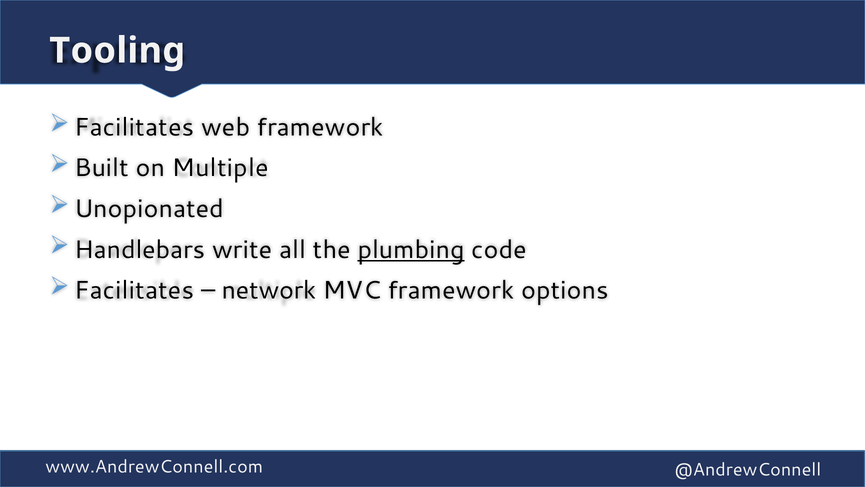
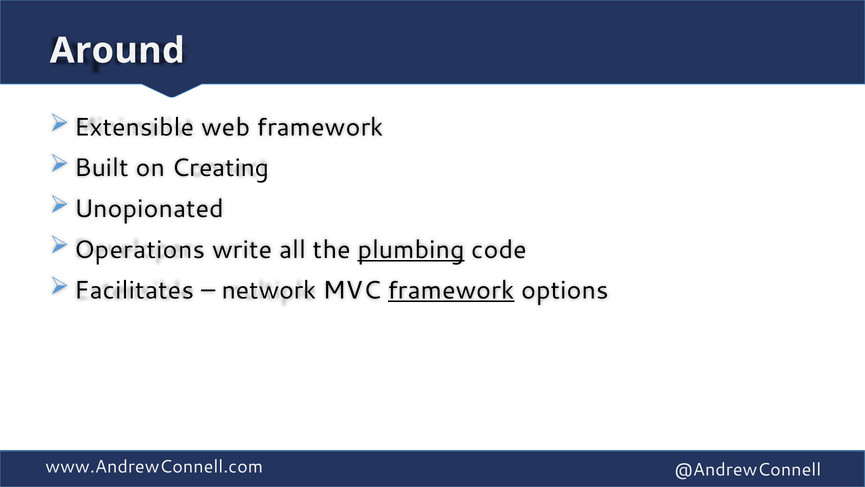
Tooling: Tooling -> Around
Facilitates at (134, 127): Facilitates -> Extensible
Multiple: Multiple -> Creating
Handlebars: Handlebars -> Operations
framework at (451, 290) underline: none -> present
